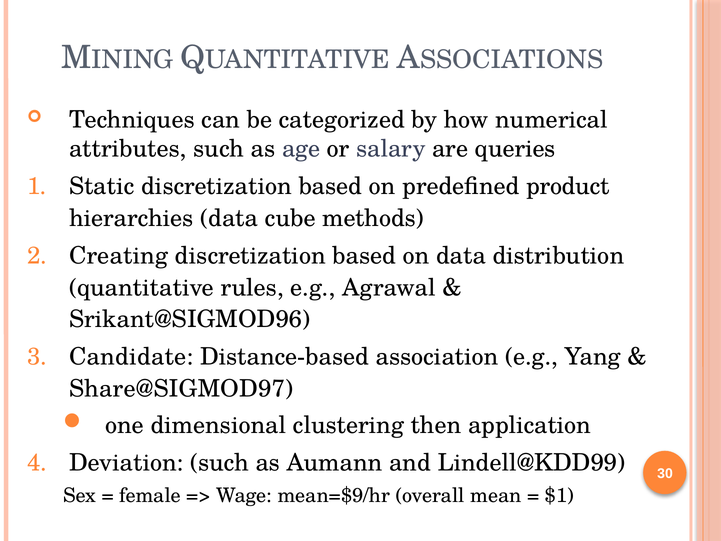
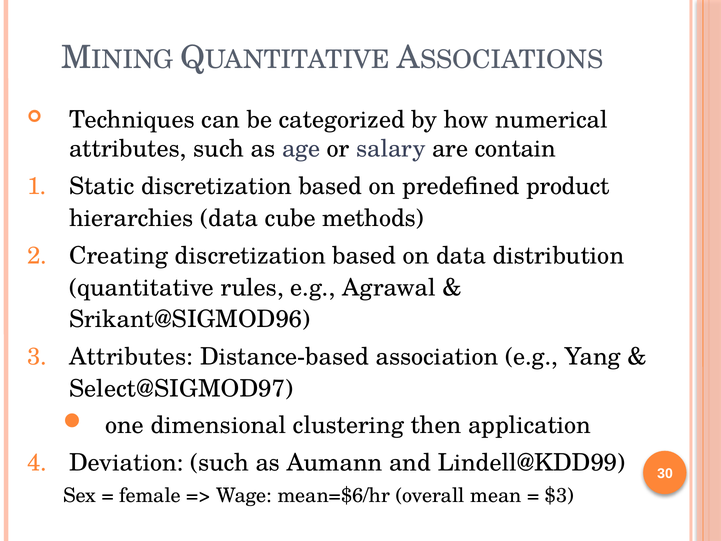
queries: queries -> contain
Candidate at (131, 357): Candidate -> Attributes
Share@SIGMOD97: Share@SIGMOD97 -> Select@SIGMOD97
mean=$9/hr: mean=$9/hr -> mean=$6/hr
$1: $1 -> $3
